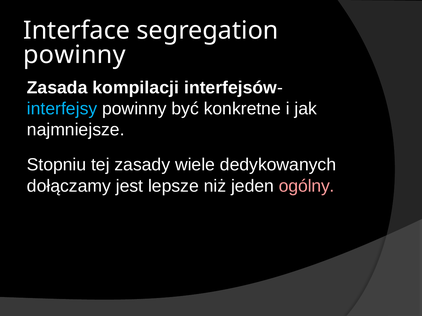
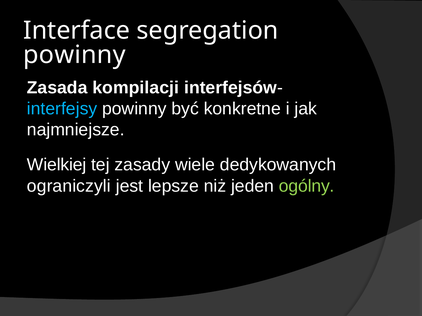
Stopniu: Stopniu -> Wielkiej
dołączamy: dołączamy -> ograniczyli
ogólny colour: pink -> light green
